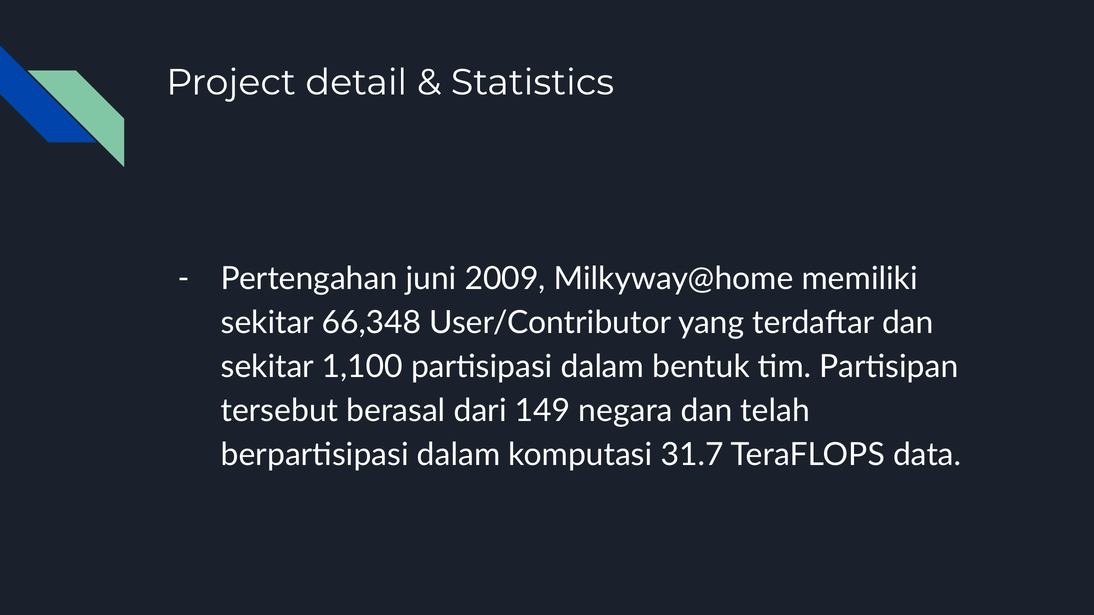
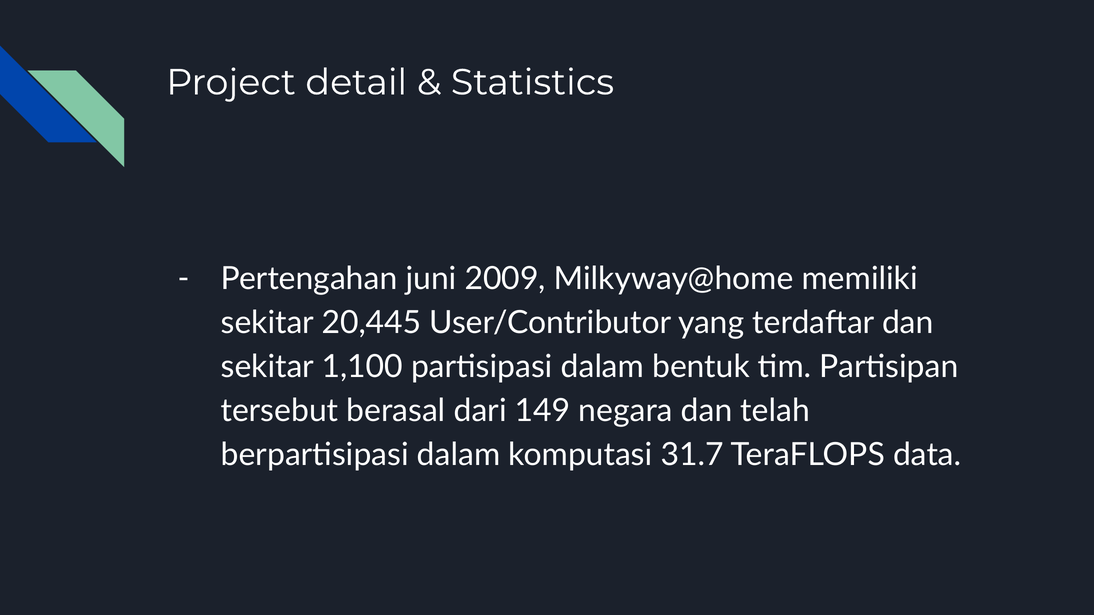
66,348: 66,348 -> 20,445
